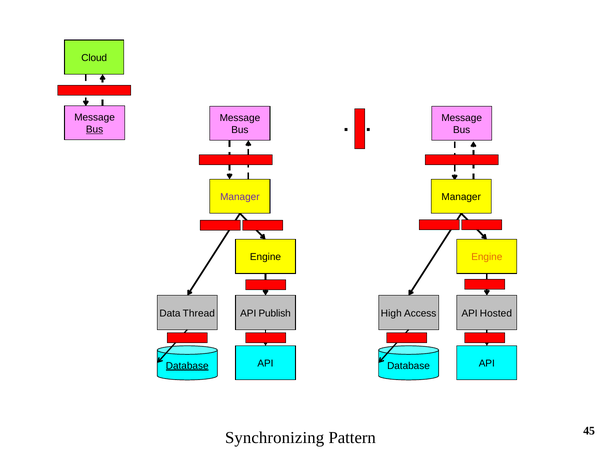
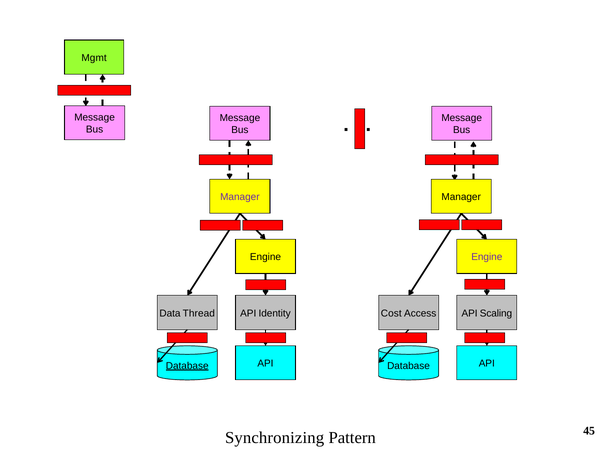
Cloud: Cloud -> Mgmt
Bus at (95, 130) underline: present -> none
Engine at (487, 258) colour: orange -> purple
Publish: Publish -> Identity
High: High -> Cost
Hosted: Hosted -> Scaling
